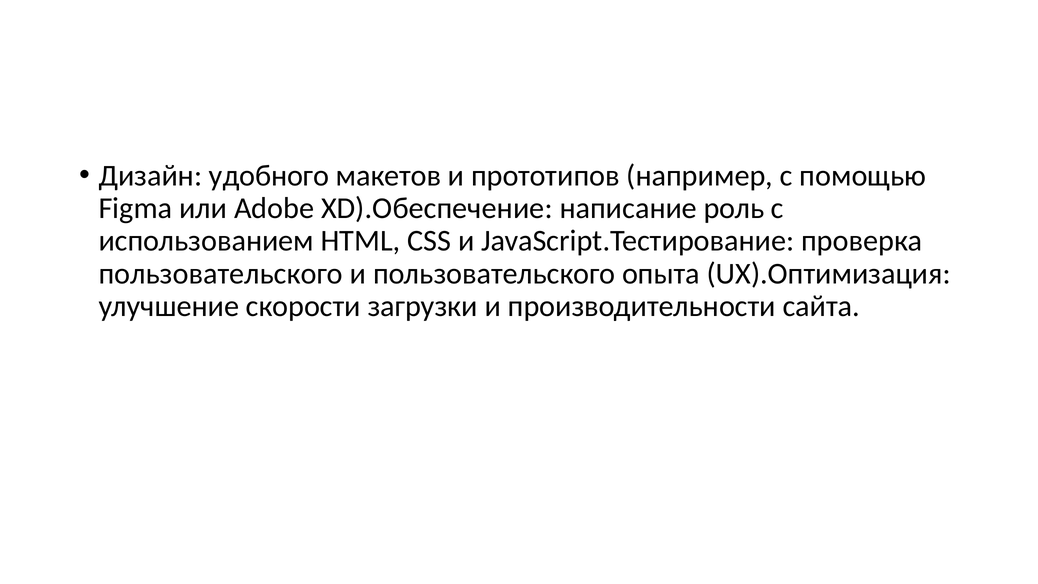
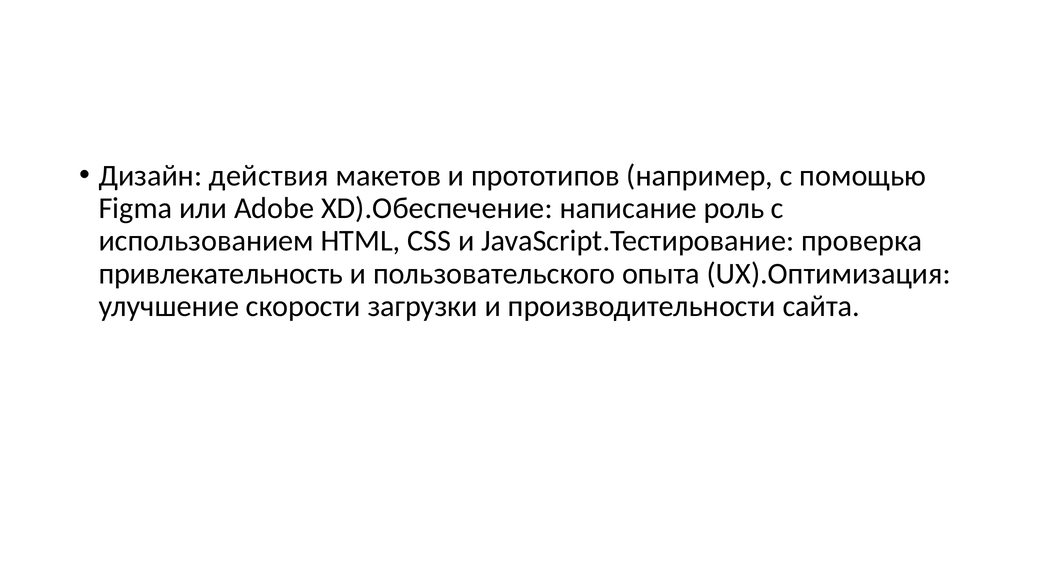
удобного: удобного -> действия
пользовательского at (221, 274): пользовательского -> привлекательность
